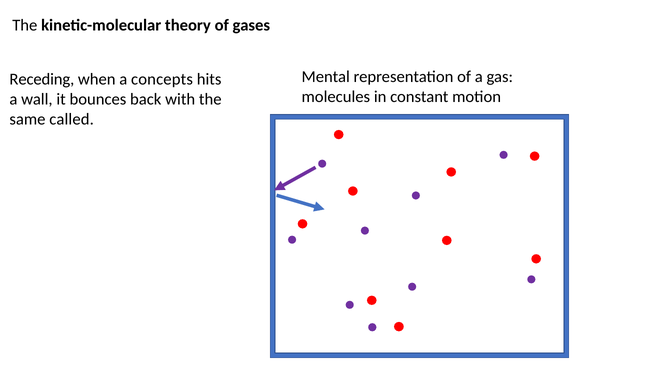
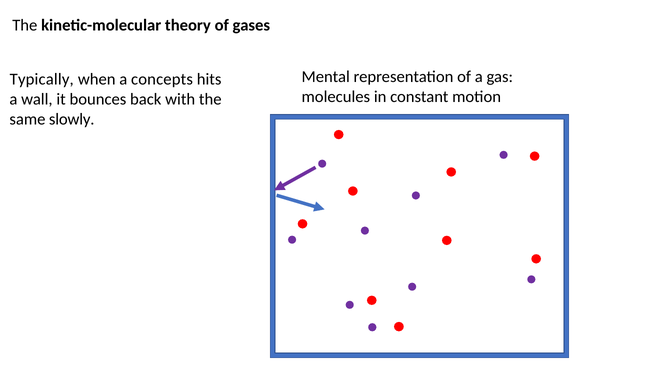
Receding: Receding -> Typically
called: called -> slowly
